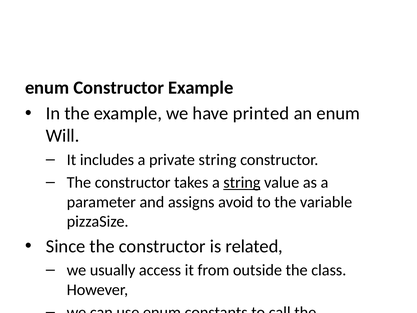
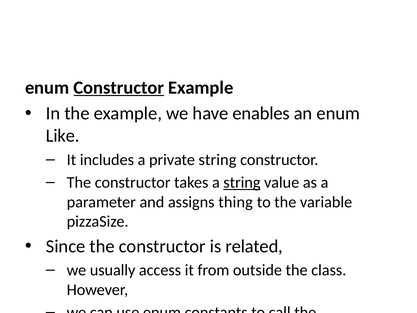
Constructor at (119, 87) underline: none -> present
printed: printed -> enables
Will: Will -> Like
avoid: avoid -> thing
